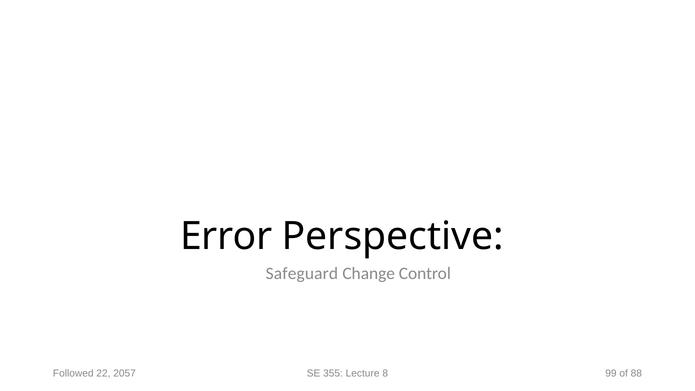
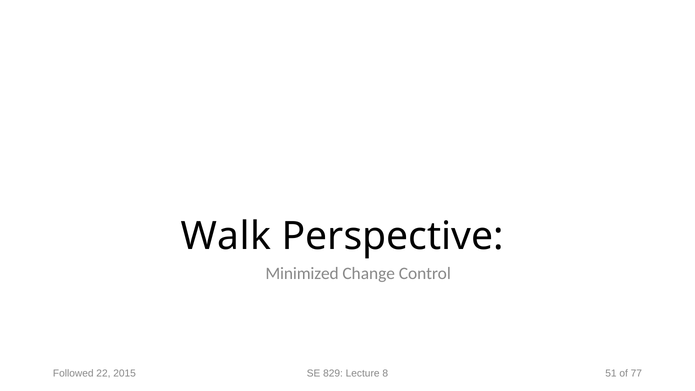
Error: Error -> Walk
Safeguard: Safeguard -> Minimized
2057: 2057 -> 2015
355: 355 -> 829
99: 99 -> 51
88: 88 -> 77
